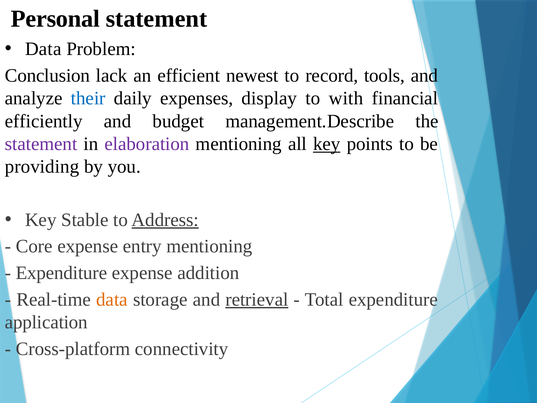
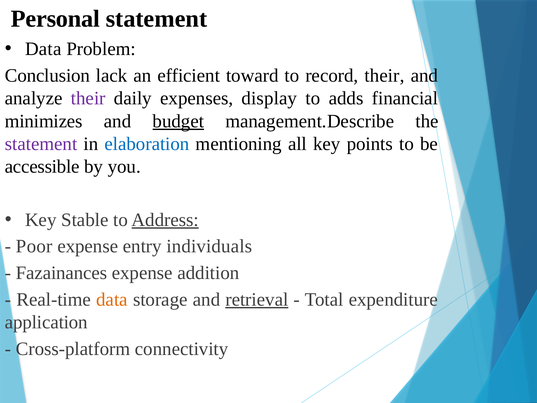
newest: newest -> toward
record tools: tools -> their
their at (88, 98) colour: blue -> purple
with: with -> adds
efficiently: efficiently -> minimizes
budget underline: none -> present
elaboration colour: purple -> blue
key at (327, 144) underline: present -> none
providing: providing -> accessible
Core: Core -> Poor
entry mentioning: mentioning -> individuals
Expenditure at (62, 273): Expenditure -> Fazainances
